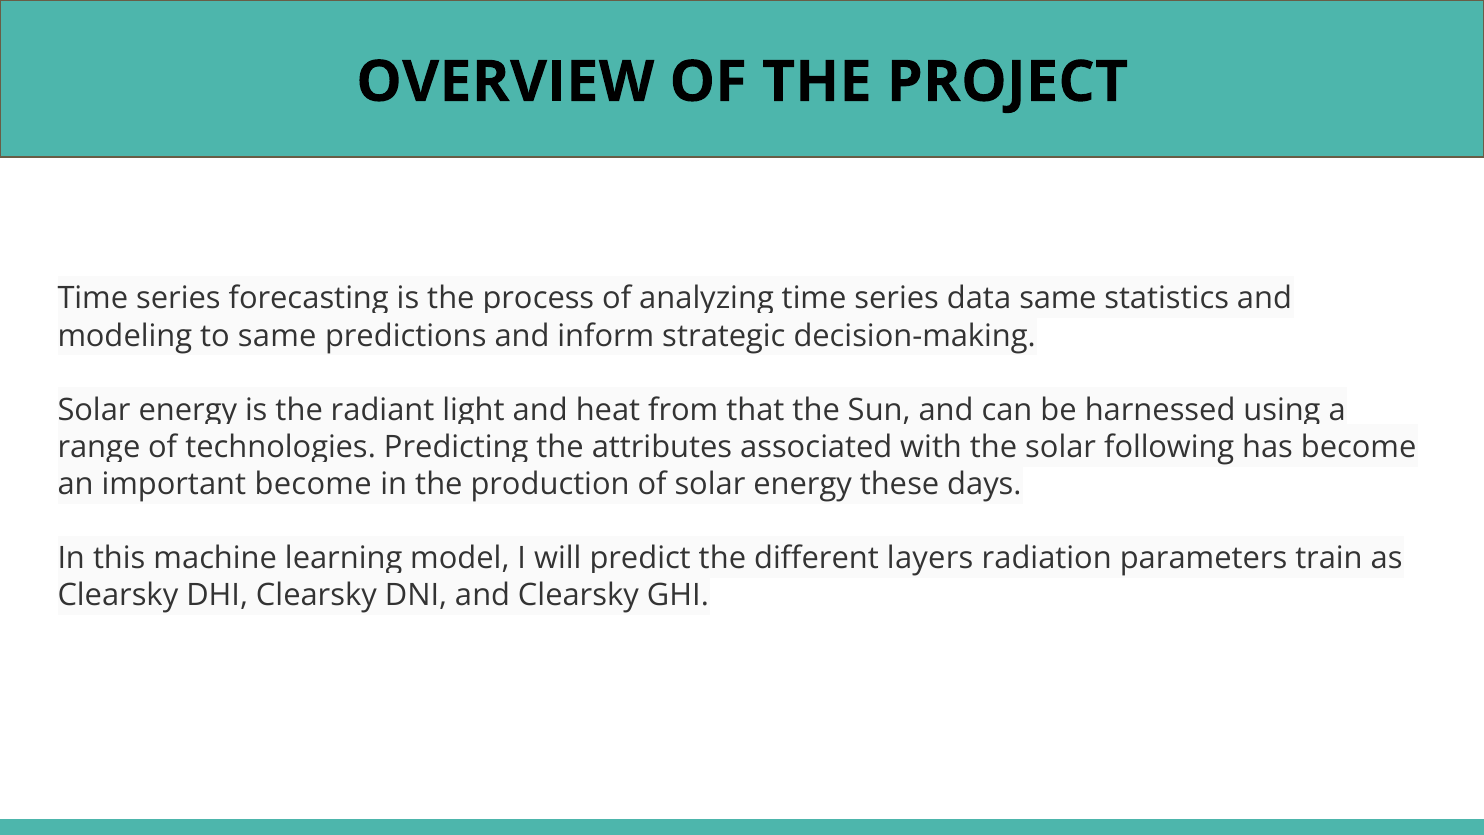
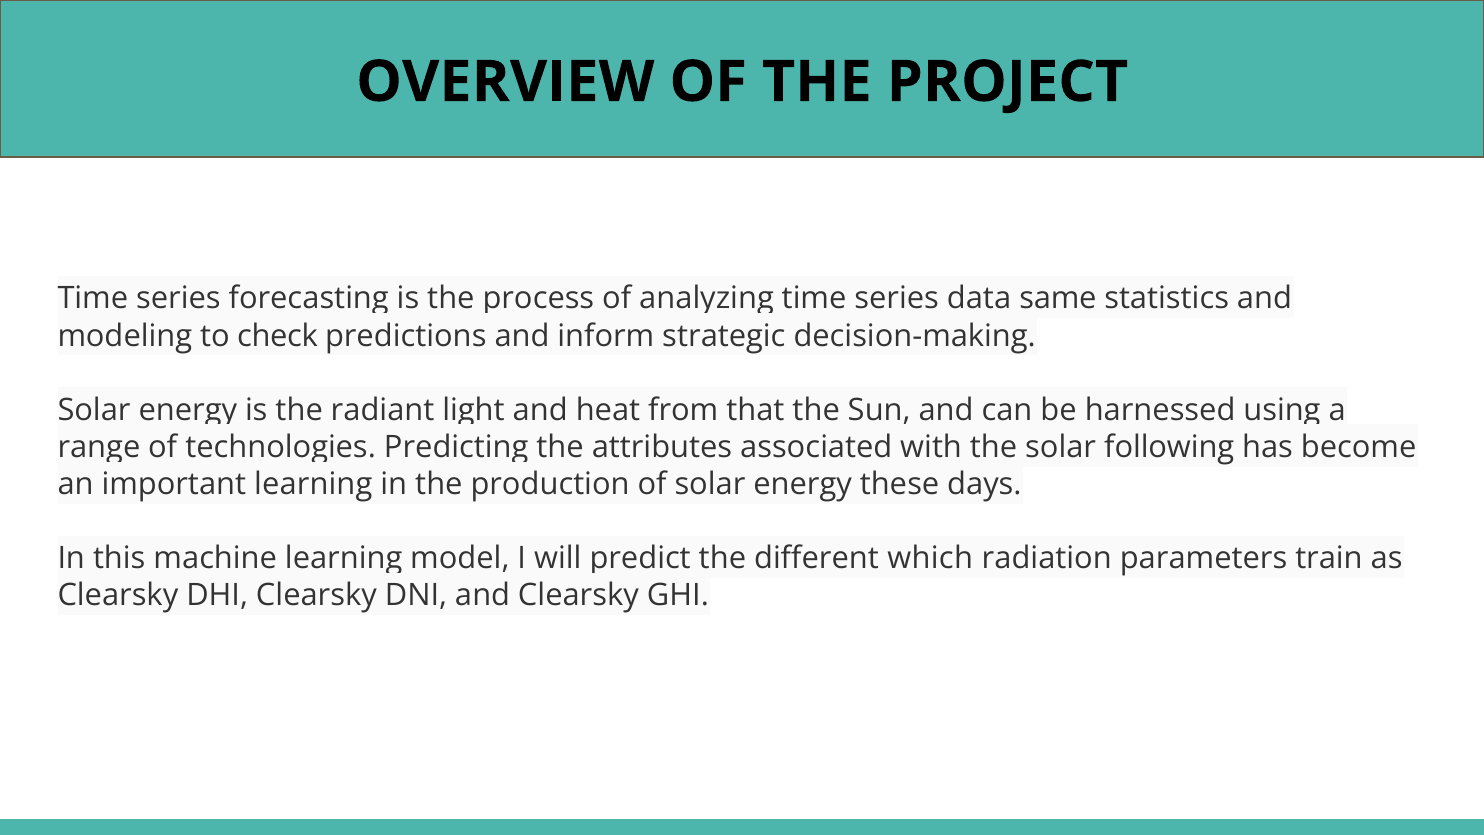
to same: same -> check
important become: become -> learning
layers: layers -> which
